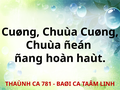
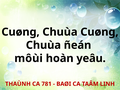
ñang: ñang -> môùi
haùt: haùt -> yeâu
